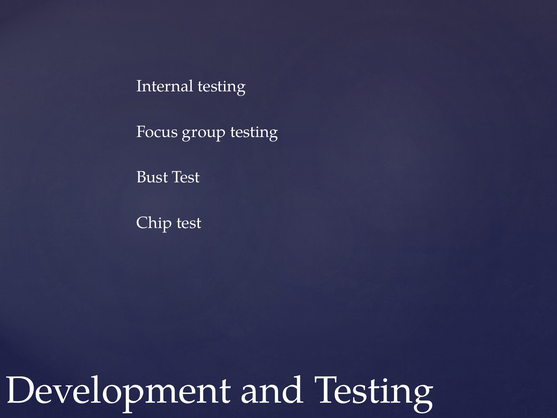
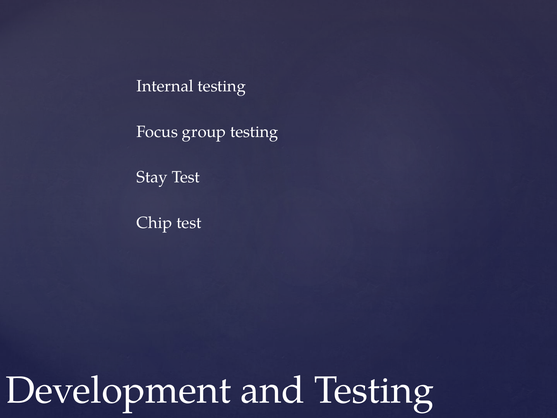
Bust: Bust -> Stay
